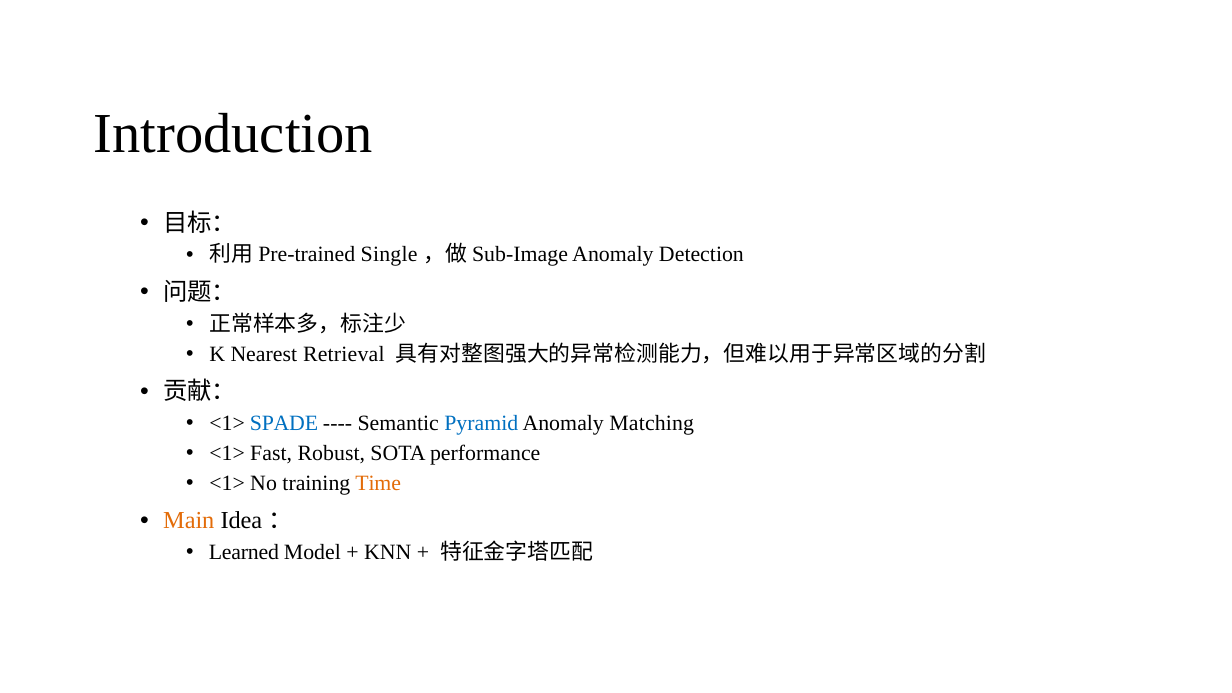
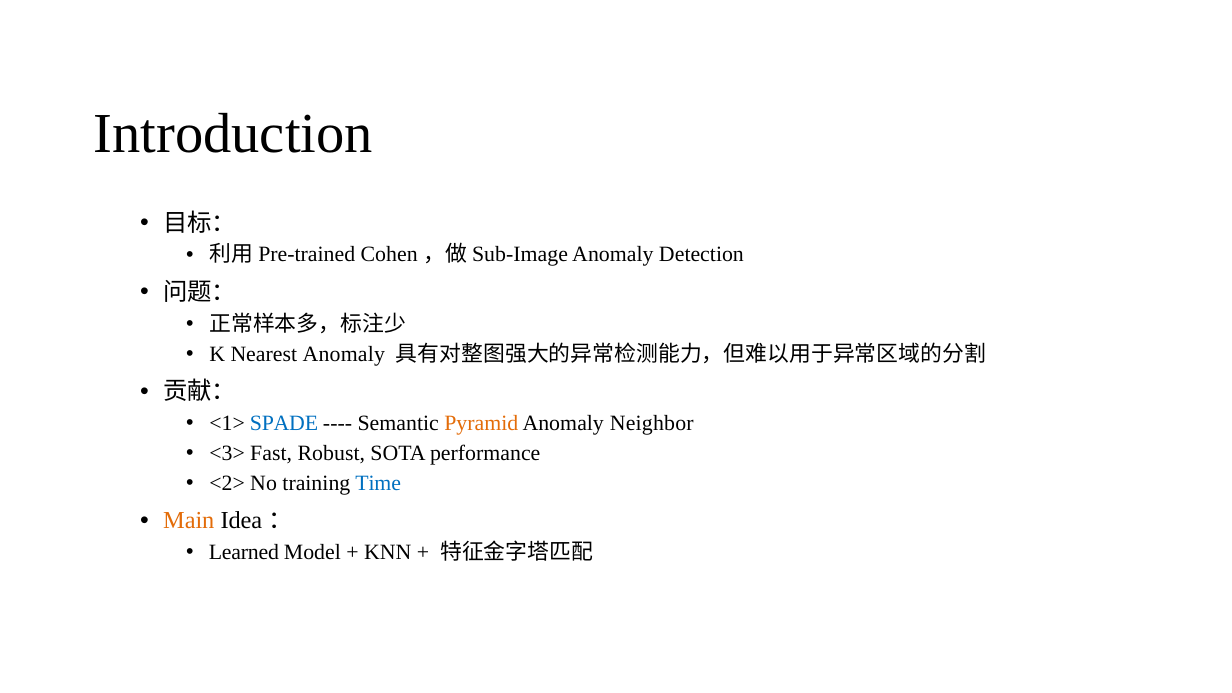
Single: Single -> Cohen
Nearest Retrieval: Retrieval -> Anomaly
Pyramid colour: blue -> orange
Matching: Matching -> Neighbor
<1> at (227, 453): <1> -> <3>
<1> at (227, 483): <1> -> <2>
Time colour: orange -> blue
